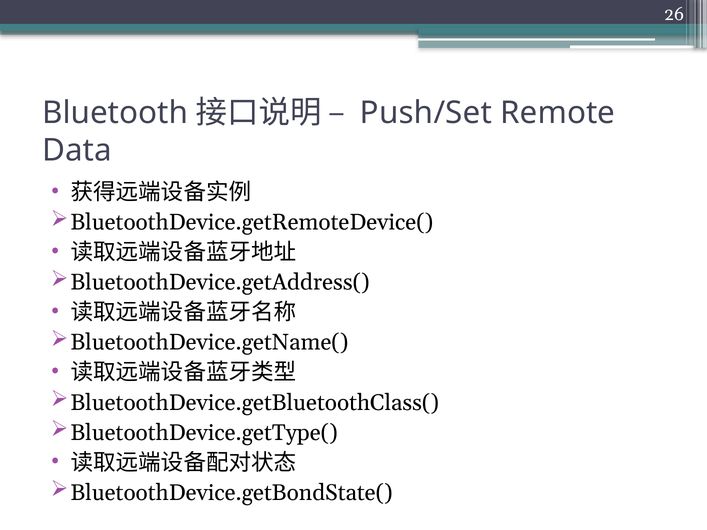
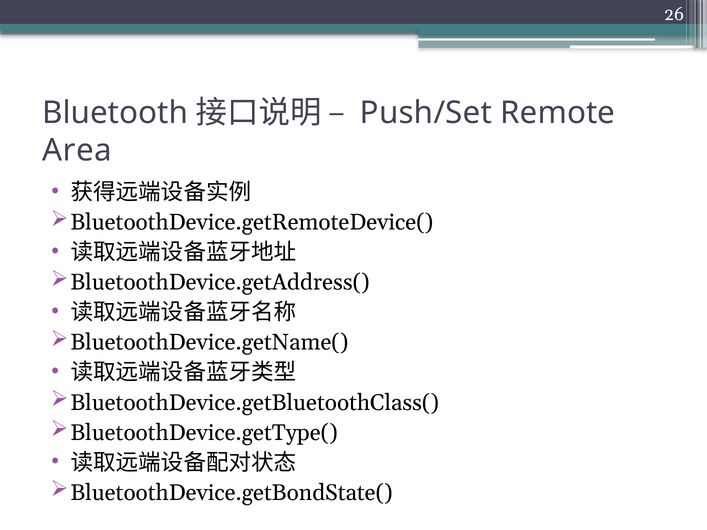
Data: Data -> Area
